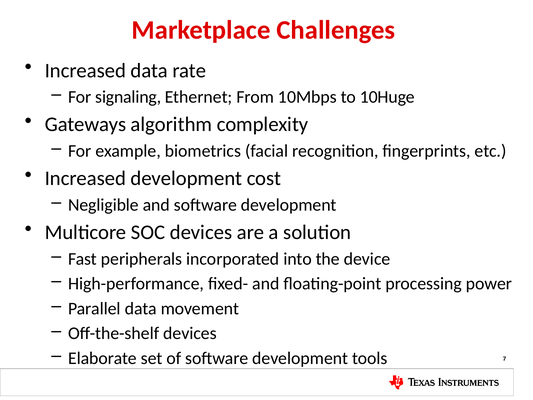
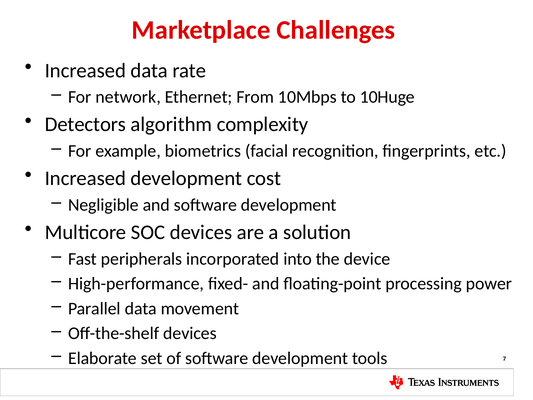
signaling: signaling -> network
Gateways: Gateways -> Detectors
